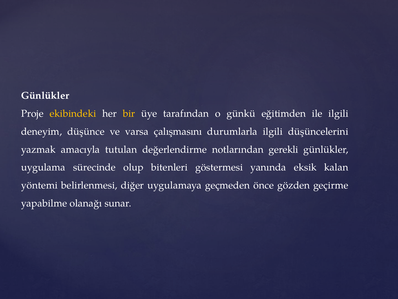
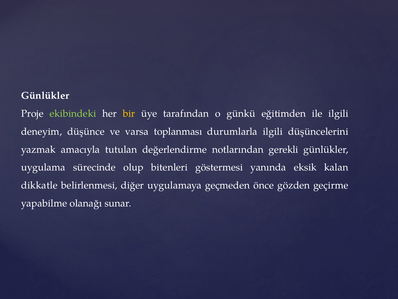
ekibindeki colour: yellow -> light green
çalışmasını: çalışmasını -> toplanması
yöntemi: yöntemi -> dikkatle
